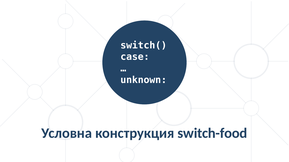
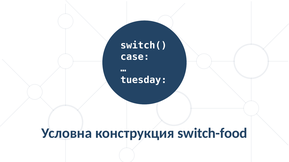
unknown: unknown -> tuesday
